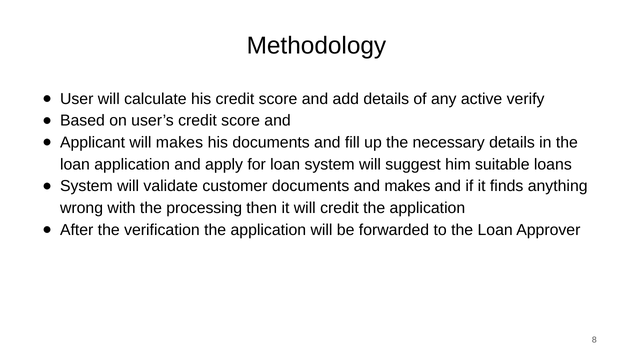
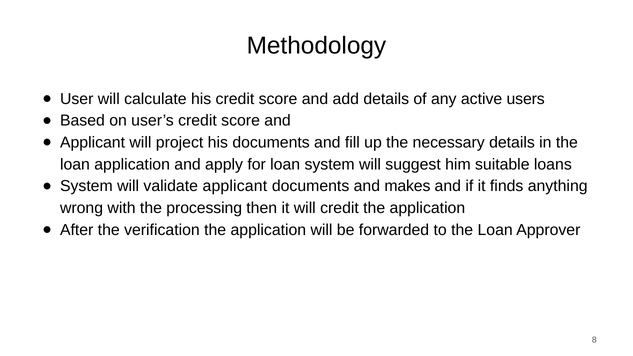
verify: verify -> users
will makes: makes -> project
validate customer: customer -> applicant
